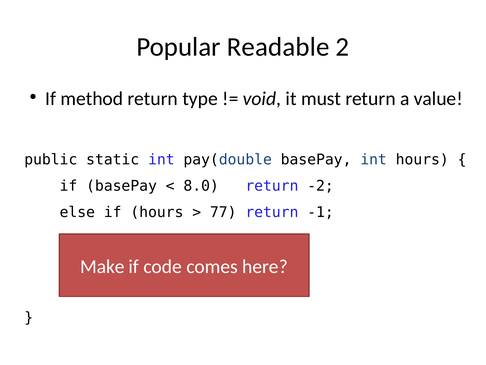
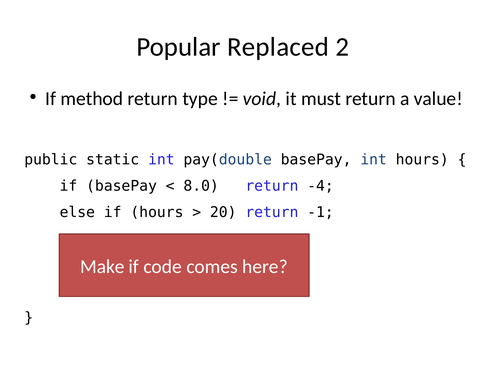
Readable: Readable -> Replaced
-2: -2 -> -4
77: 77 -> 20
